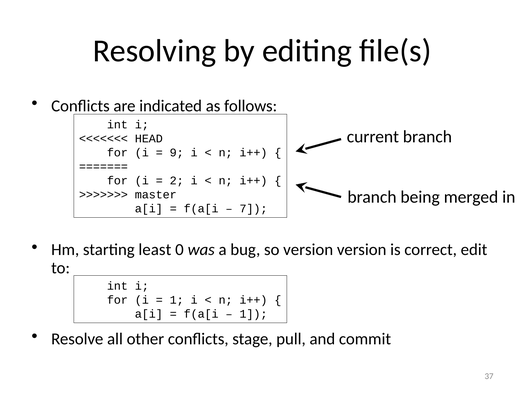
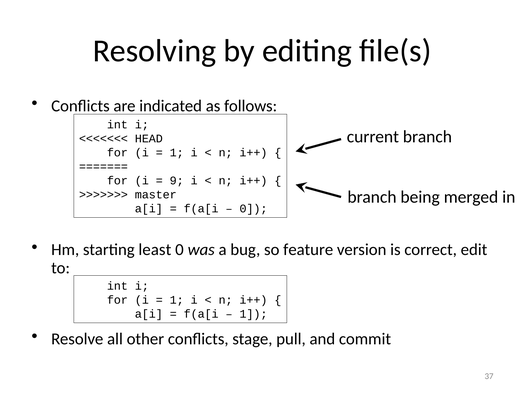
9 at (177, 153): 9 -> 1
2: 2 -> 9
7 at (253, 209): 7 -> 0
so version: version -> feature
